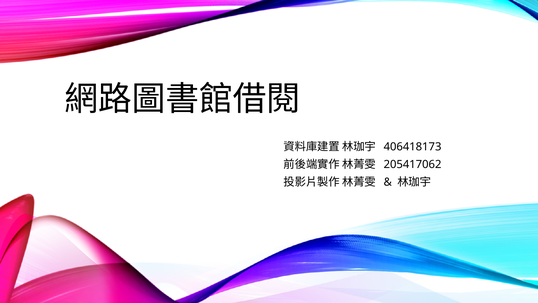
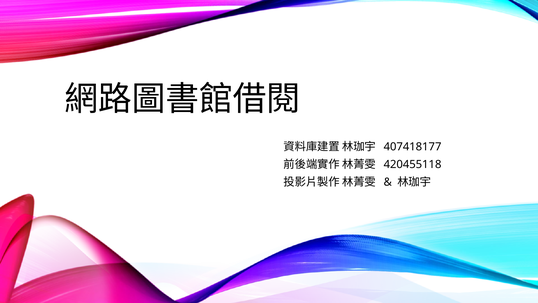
406418173: 406418173 -> 407418177
205417062: 205417062 -> 420455118
